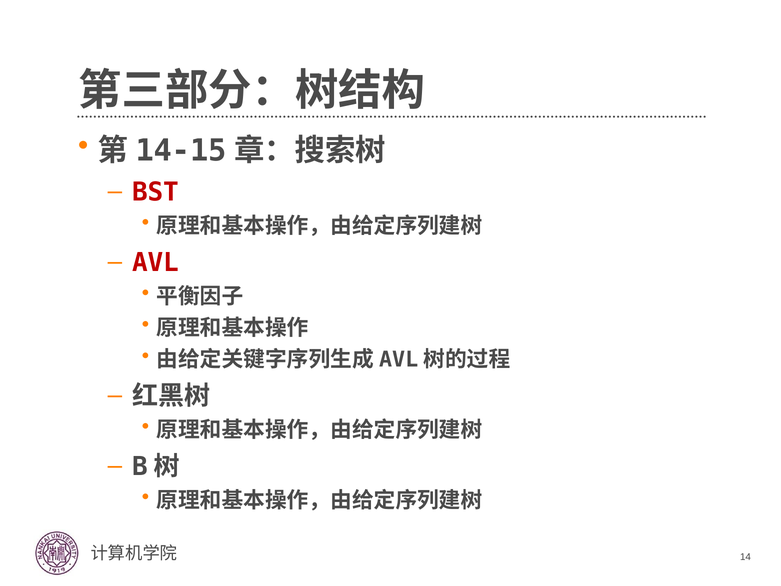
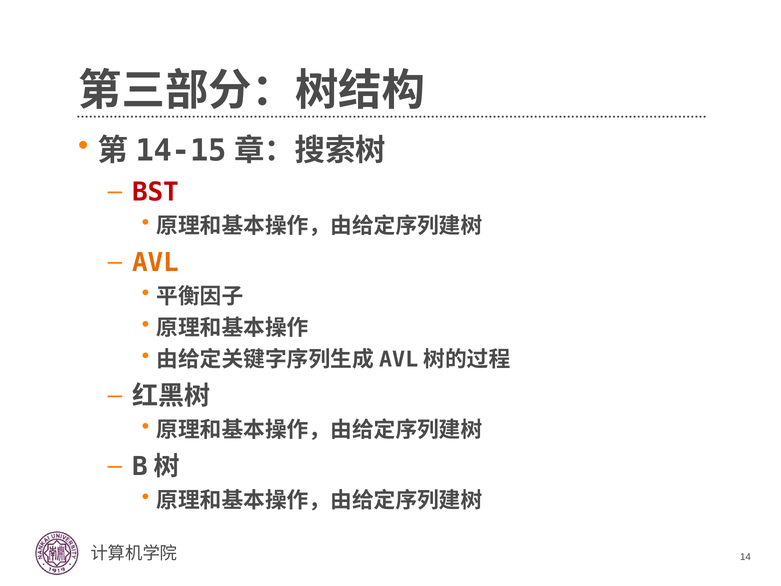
AVL colour: red -> orange
